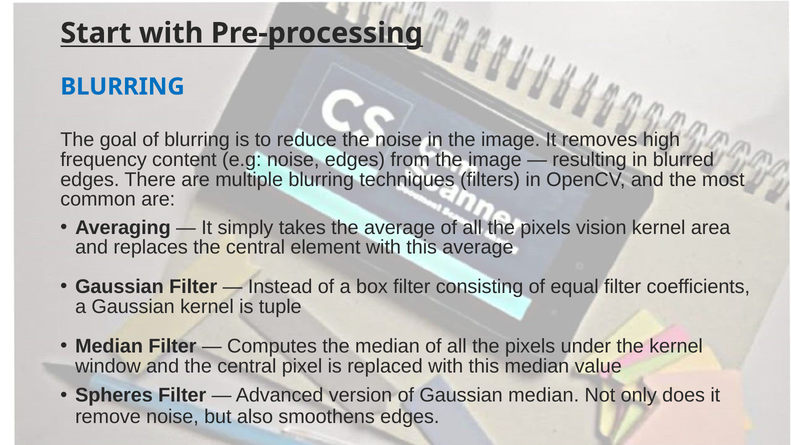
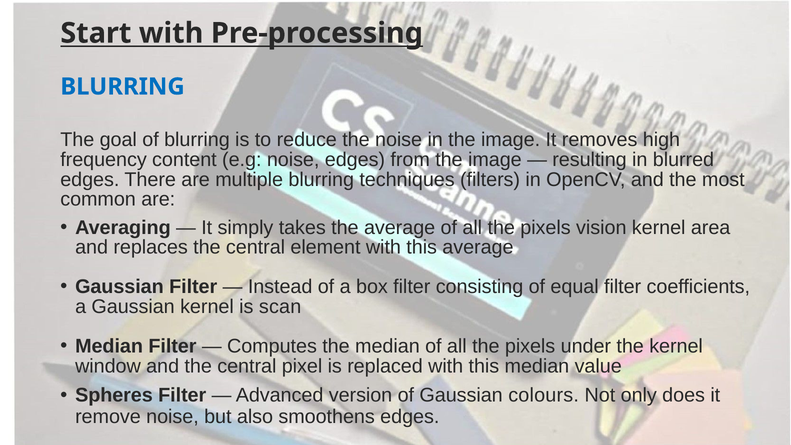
tuple: tuple -> scan
Gaussian median: median -> colours
